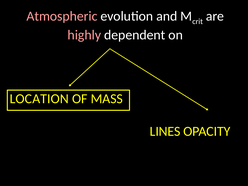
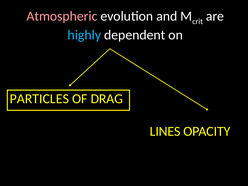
highly colour: pink -> light blue
LOCATION: LOCATION -> PARTICLES
MASS: MASS -> DRAG
